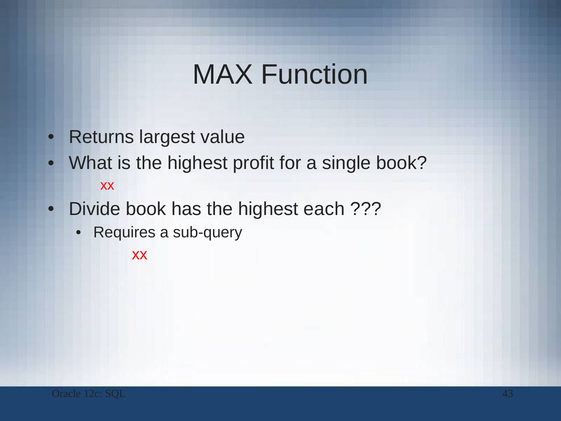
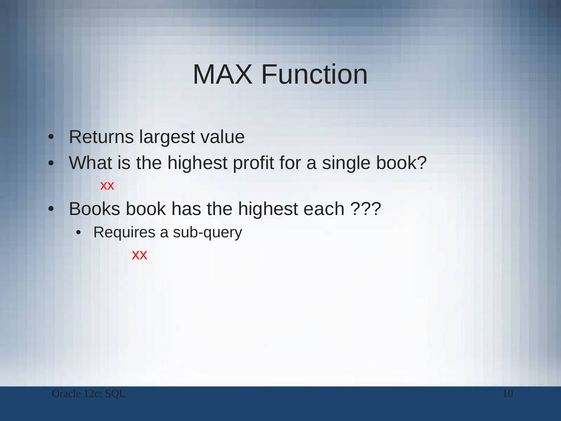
Divide: Divide -> Books
43: 43 -> 10
